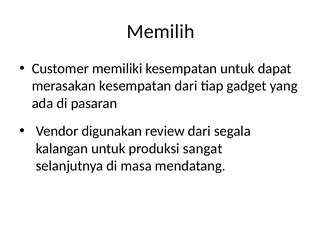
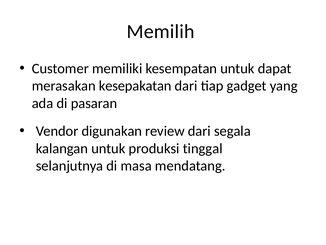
merasakan kesempatan: kesempatan -> kesepakatan
sangat: sangat -> tinggal
